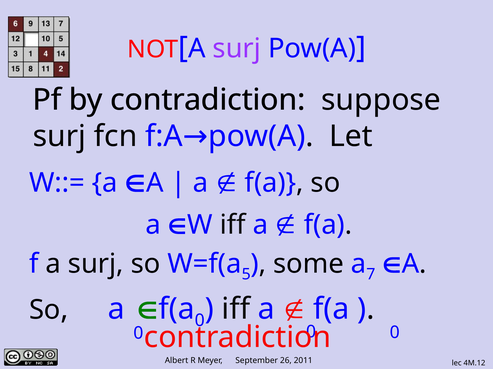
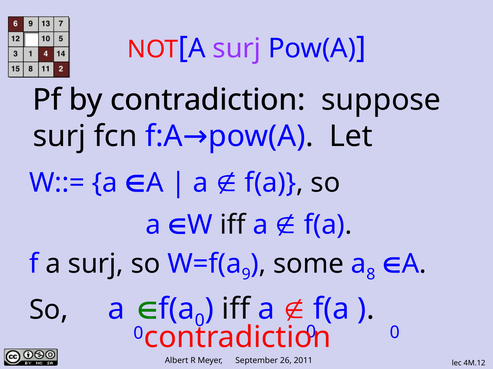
5: 5 -> 9
7: 7 -> 8
